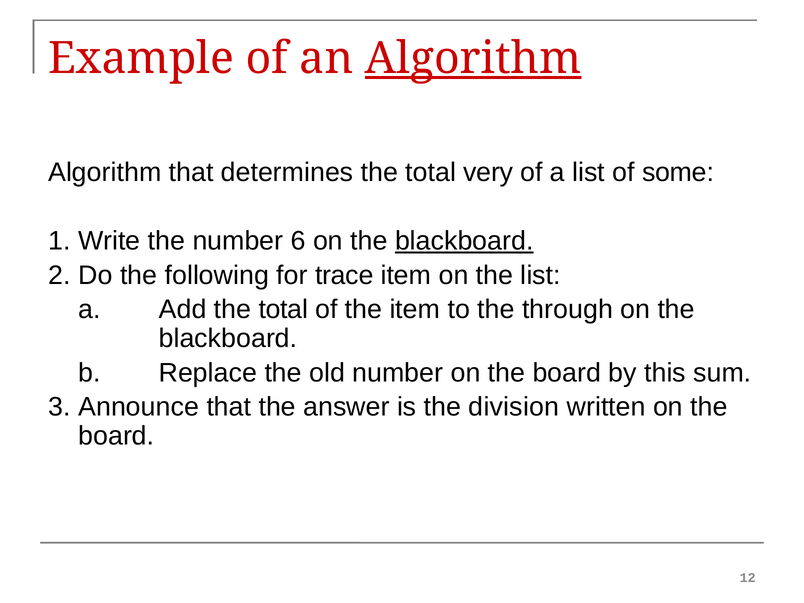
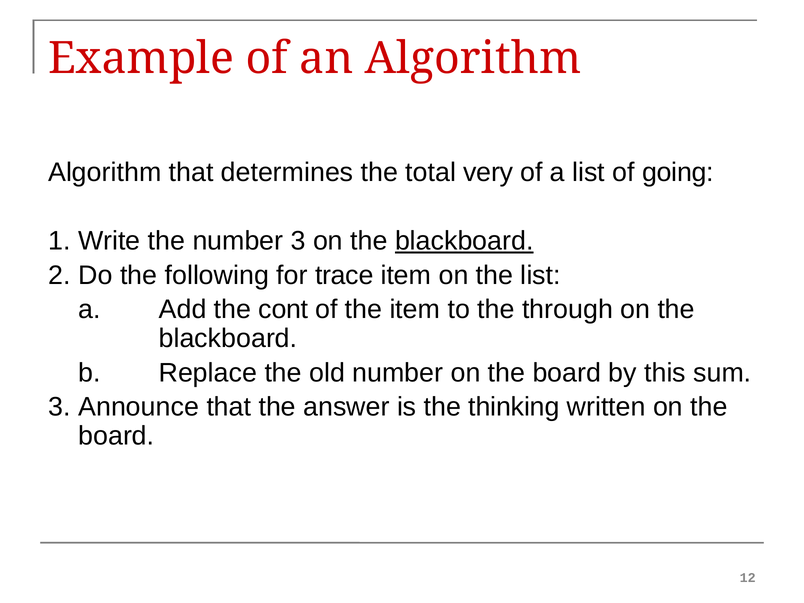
Algorithm at (473, 58) underline: present -> none
some: some -> going
number 6: 6 -> 3
Add the total: total -> cont
division: division -> thinking
